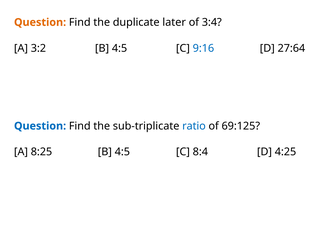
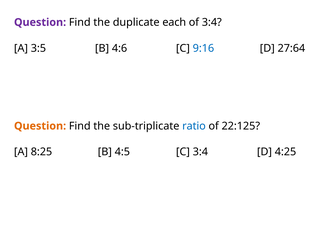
Question at (40, 22) colour: orange -> purple
later: later -> each
3:2: 3:2 -> 3:5
4:5 at (120, 48): 4:5 -> 4:6
Question at (40, 126) colour: blue -> orange
69:125: 69:125 -> 22:125
C 8:4: 8:4 -> 3:4
